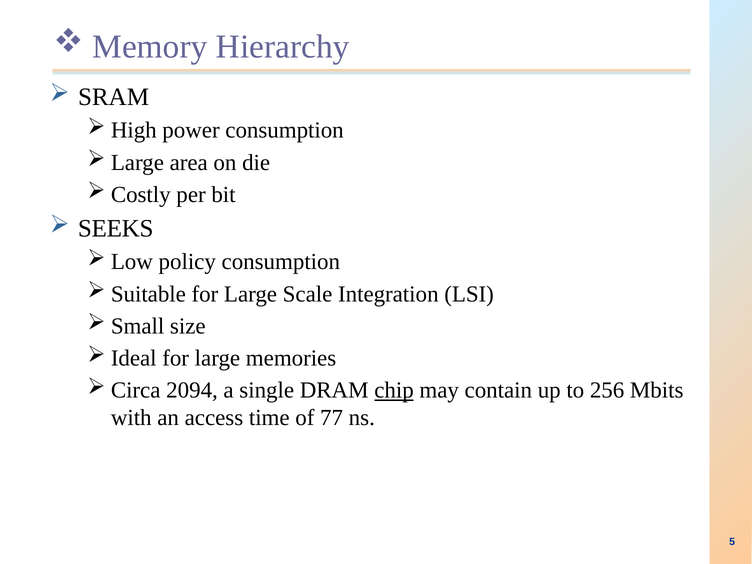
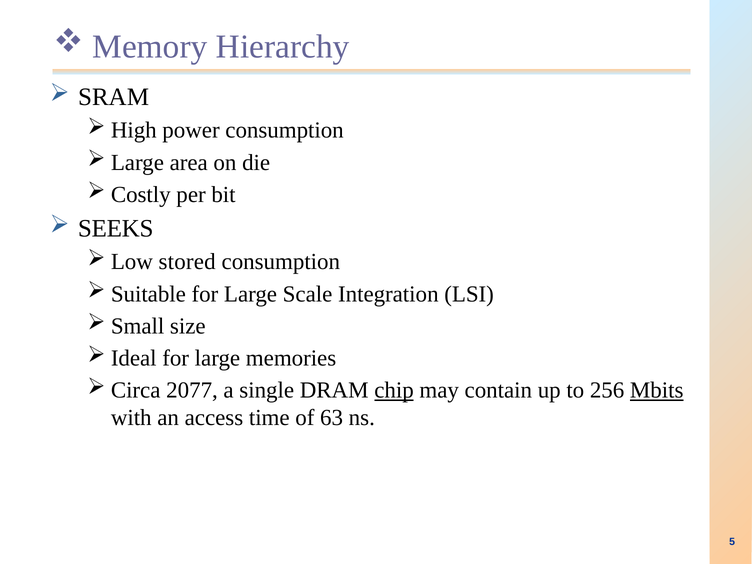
policy: policy -> stored
2094: 2094 -> 2077
Mbits underline: none -> present
77: 77 -> 63
